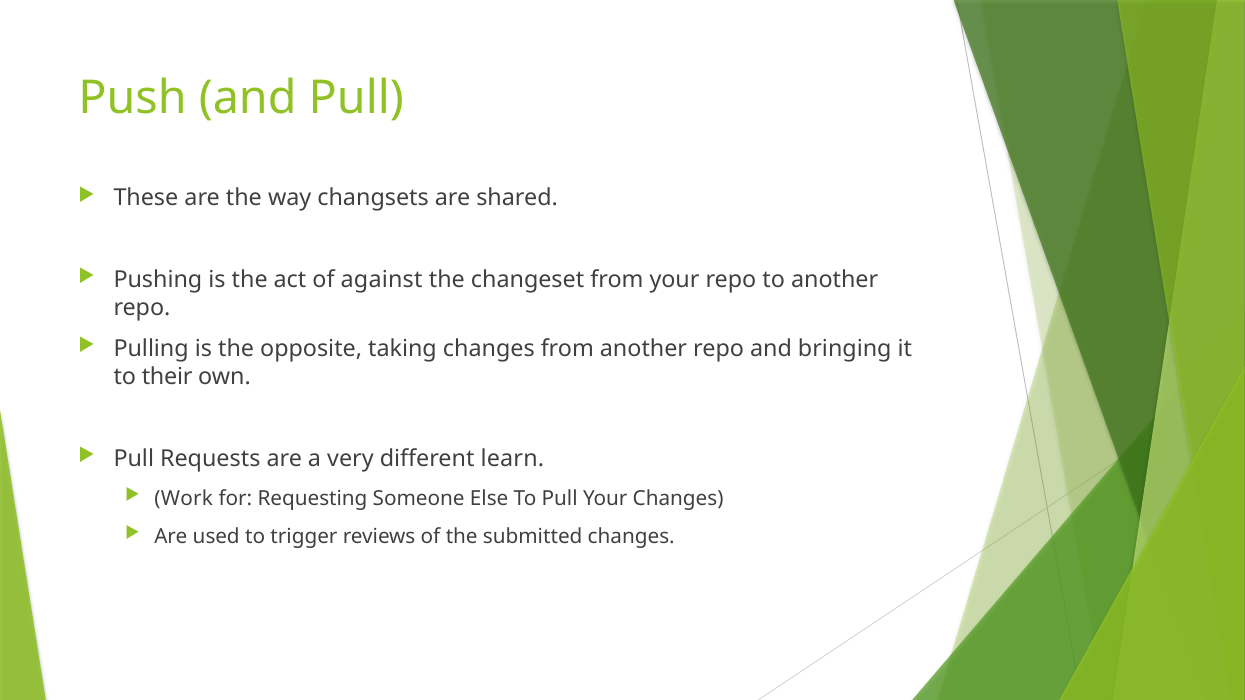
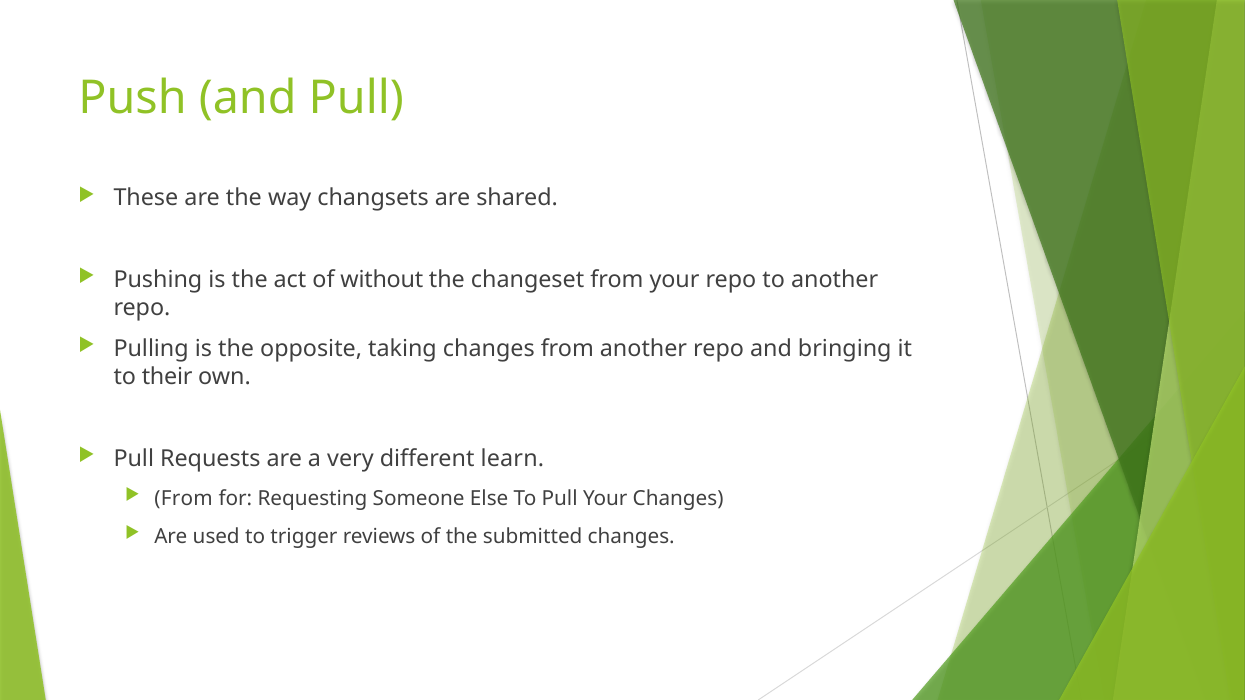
against: against -> without
Work at (184, 499): Work -> From
